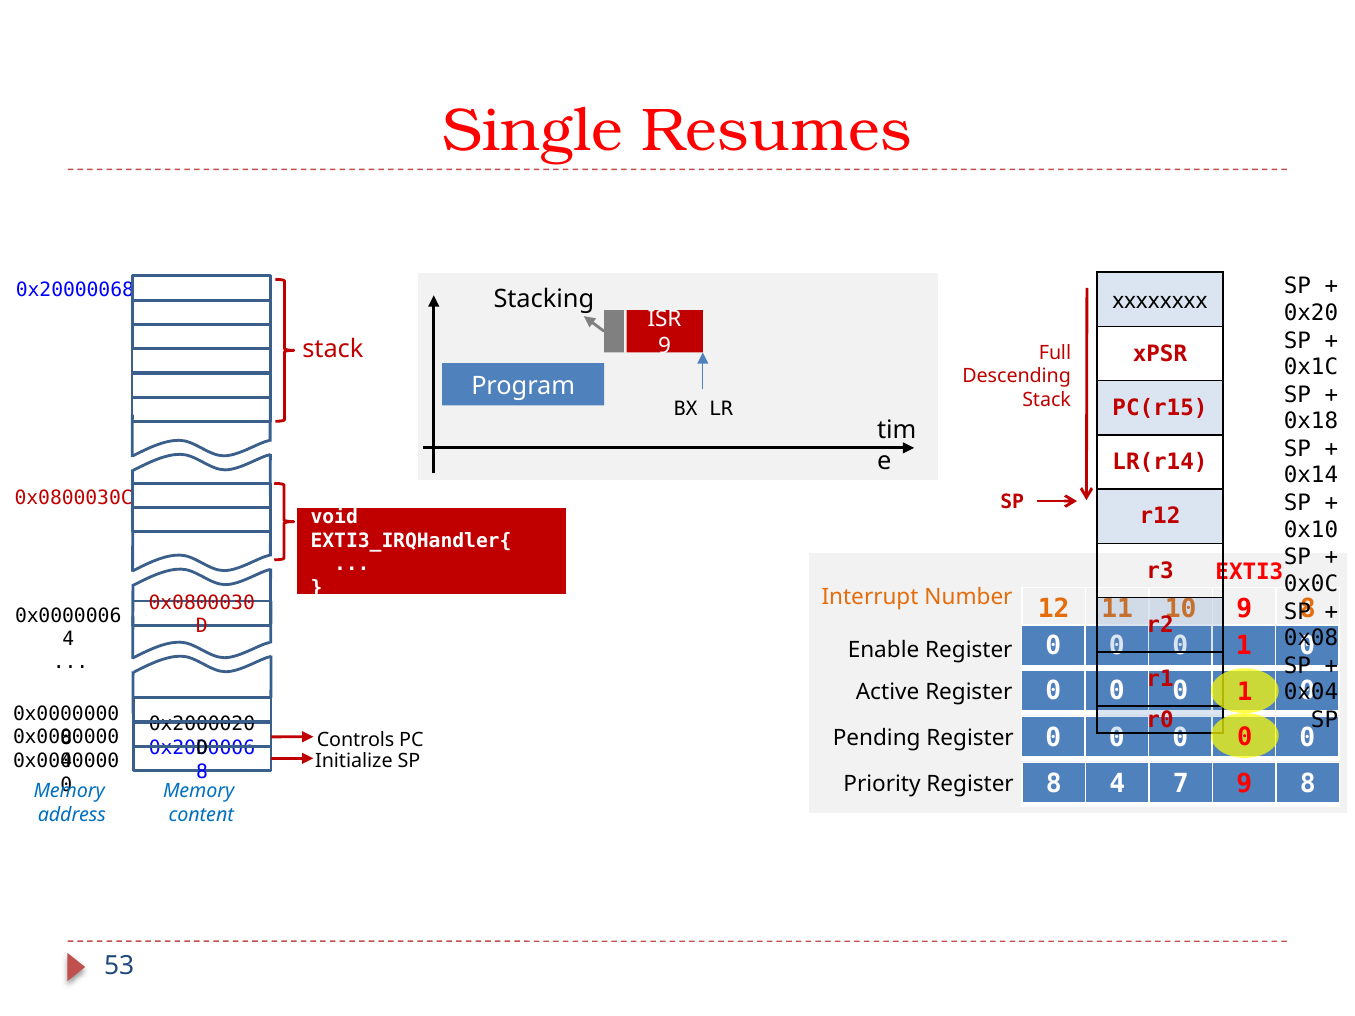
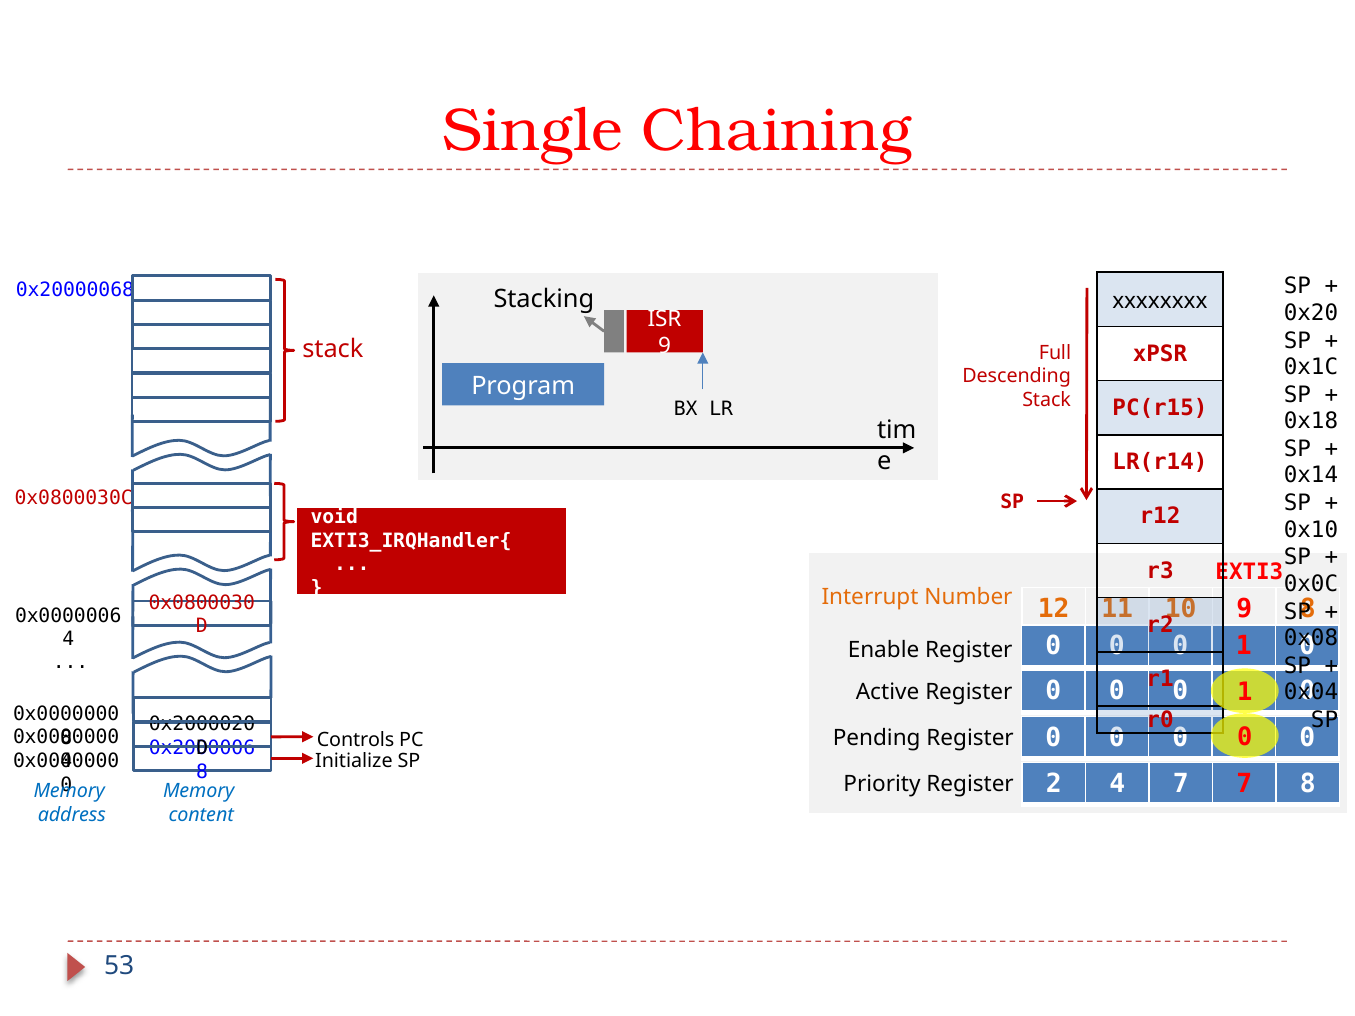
Resumes: Resumes -> Chaining
Register 8: 8 -> 2
7 9: 9 -> 7
